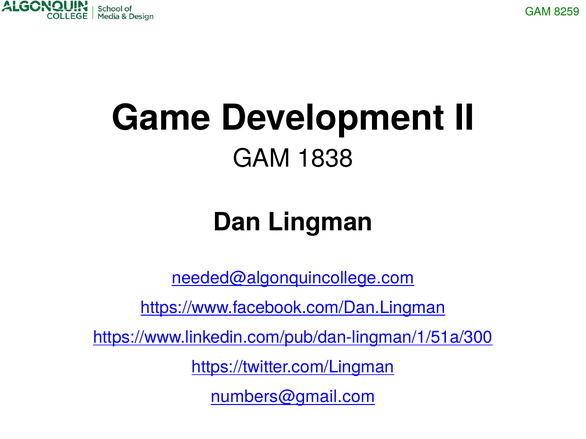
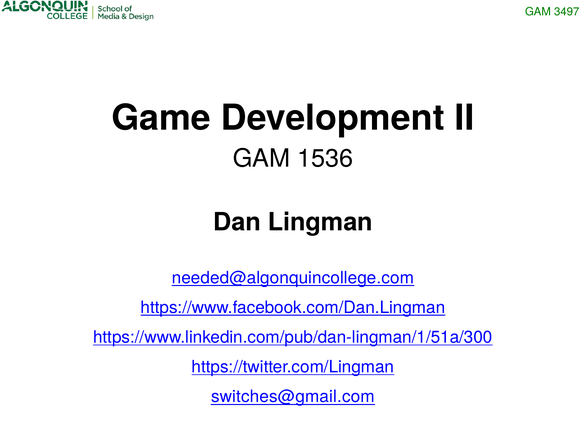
8259: 8259 -> 3497
1838: 1838 -> 1536
numbers@gmail.com: numbers@gmail.com -> switches@gmail.com
